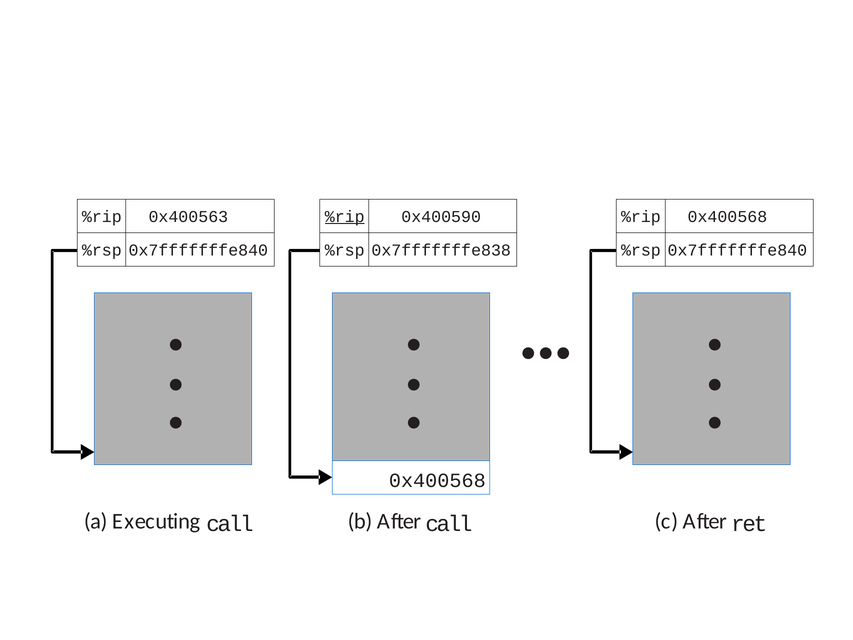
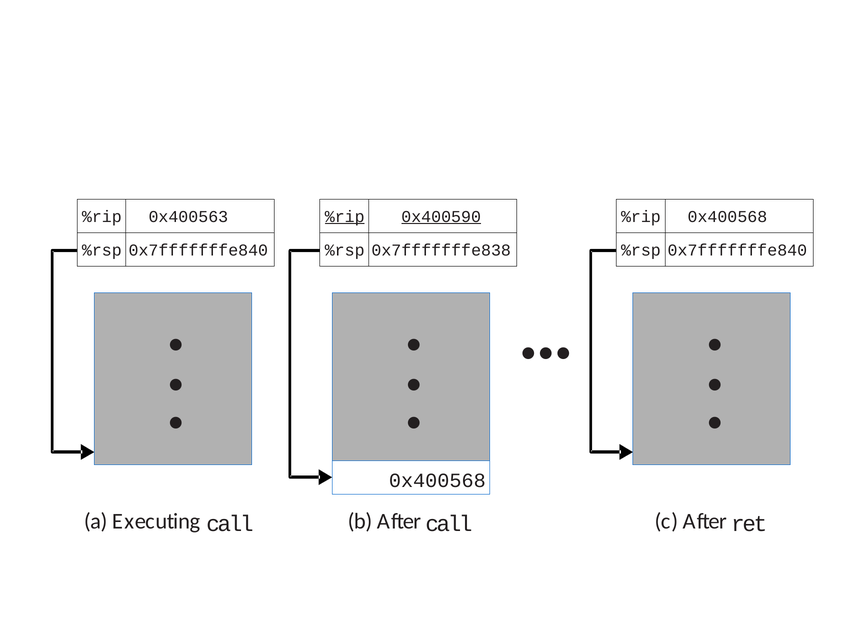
0x400590 underline: none -> present
